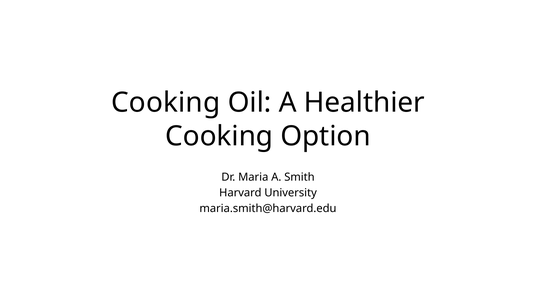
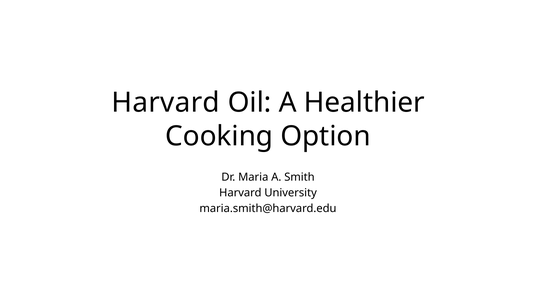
Cooking at (166, 102): Cooking -> Harvard
